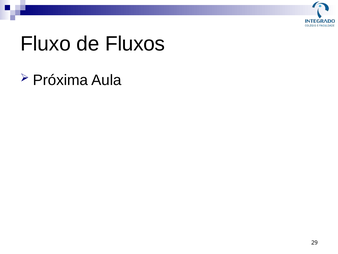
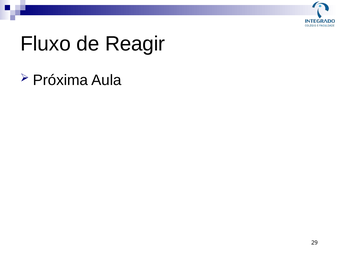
Fluxos: Fluxos -> Reagir
